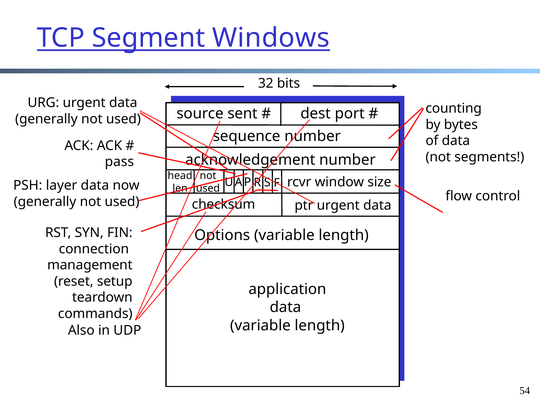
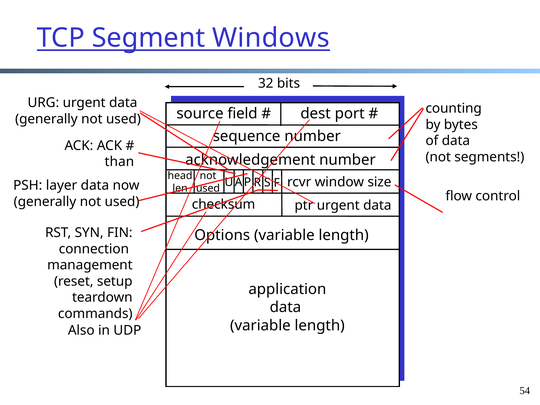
sent: sent -> field
pass: pass -> than
